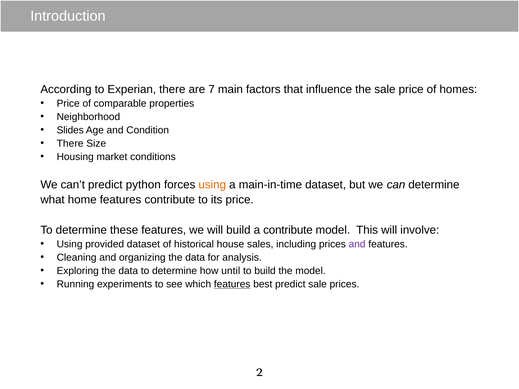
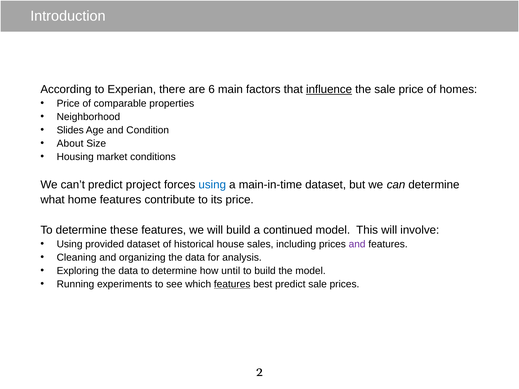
7: 7 -> 6
influence underline: none -> present
There at (70, 144): There -> About
python: python -> project
using at (212, 185) colour: orange -> blue
a contribute: contribute -> continued
